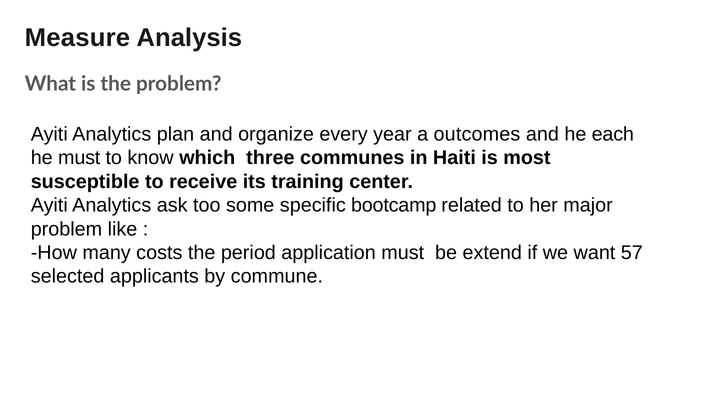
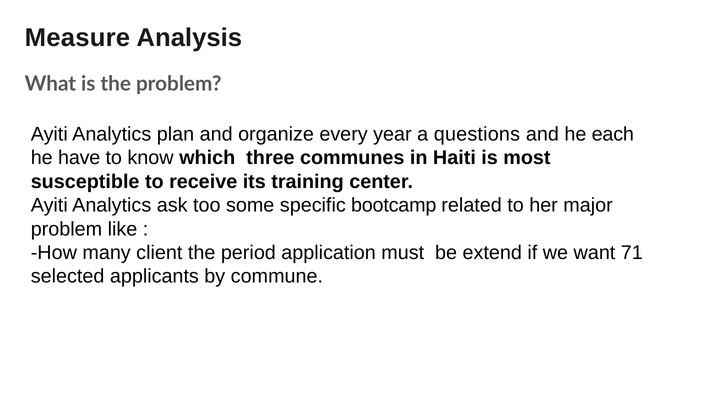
outcomes: outcomes -> questions
he must: must -> have
costs: costs -> client
57: 57 -> 71
